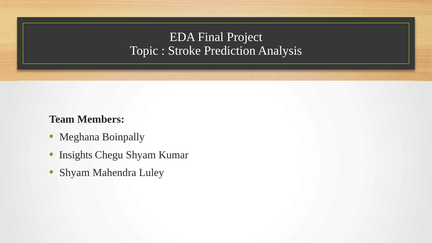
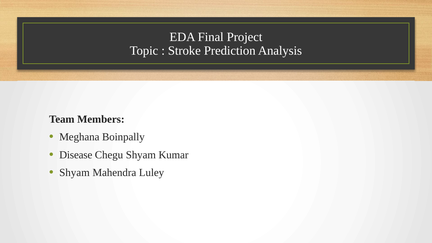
Insights: Insights -> Disease
